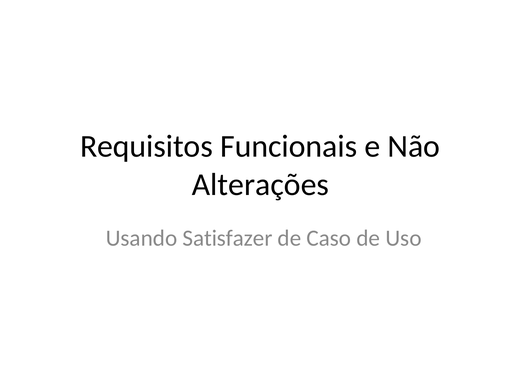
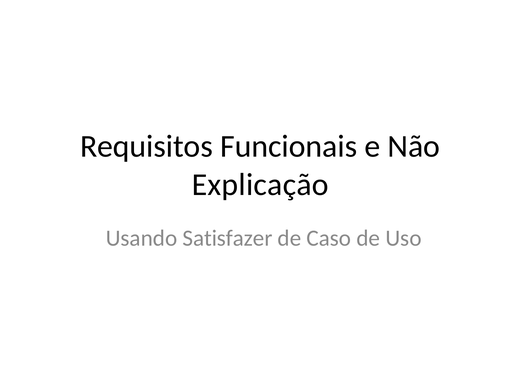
Alterações: Alterações -> Explicação
